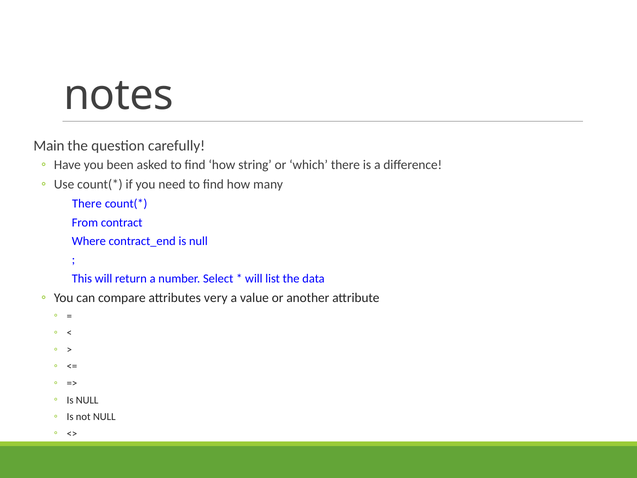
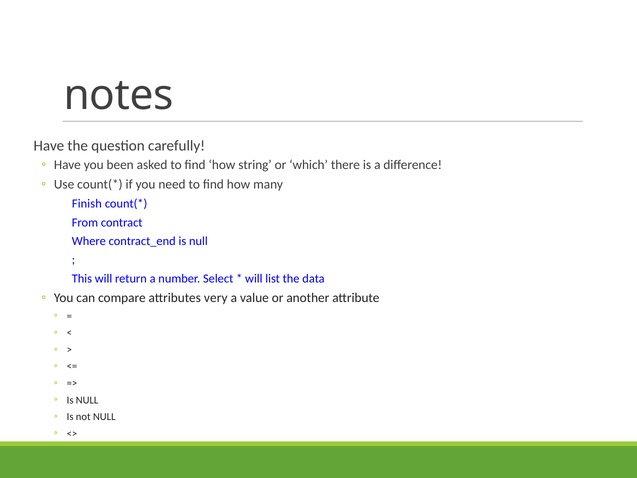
Main at (49, 146): Main -> Have
There at (87, 204): There -> Finish
